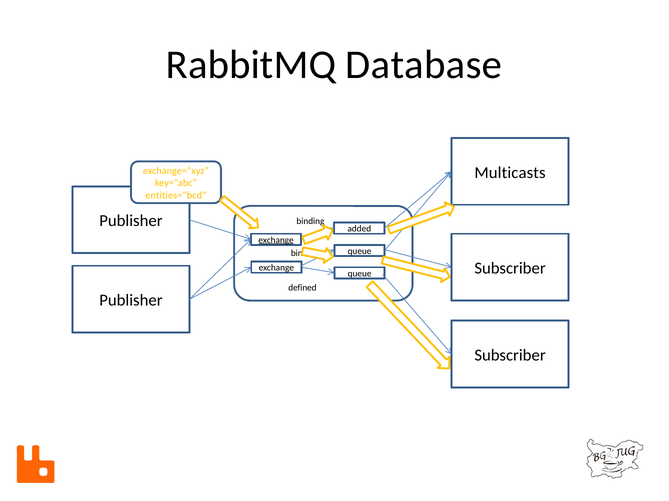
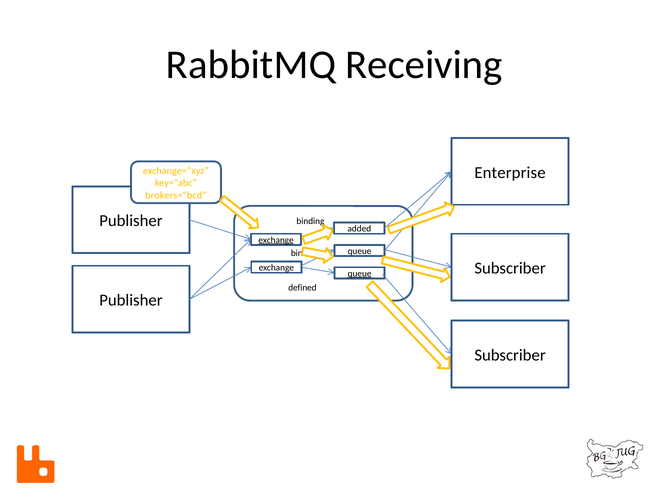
Database: Database -> Receiving
Multicasts: Multicasts -> Enterprise
entities=“bcd: entities=“bcd -> brokers=“bcd
queue at (360, 274) underline: none -> present
